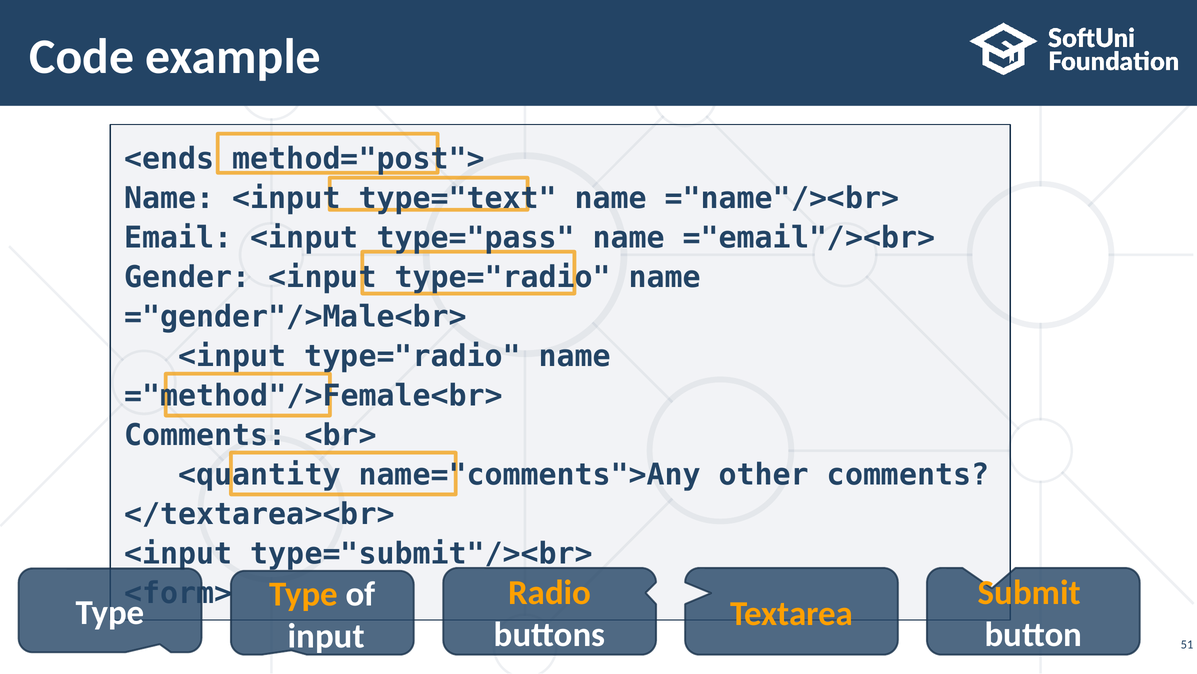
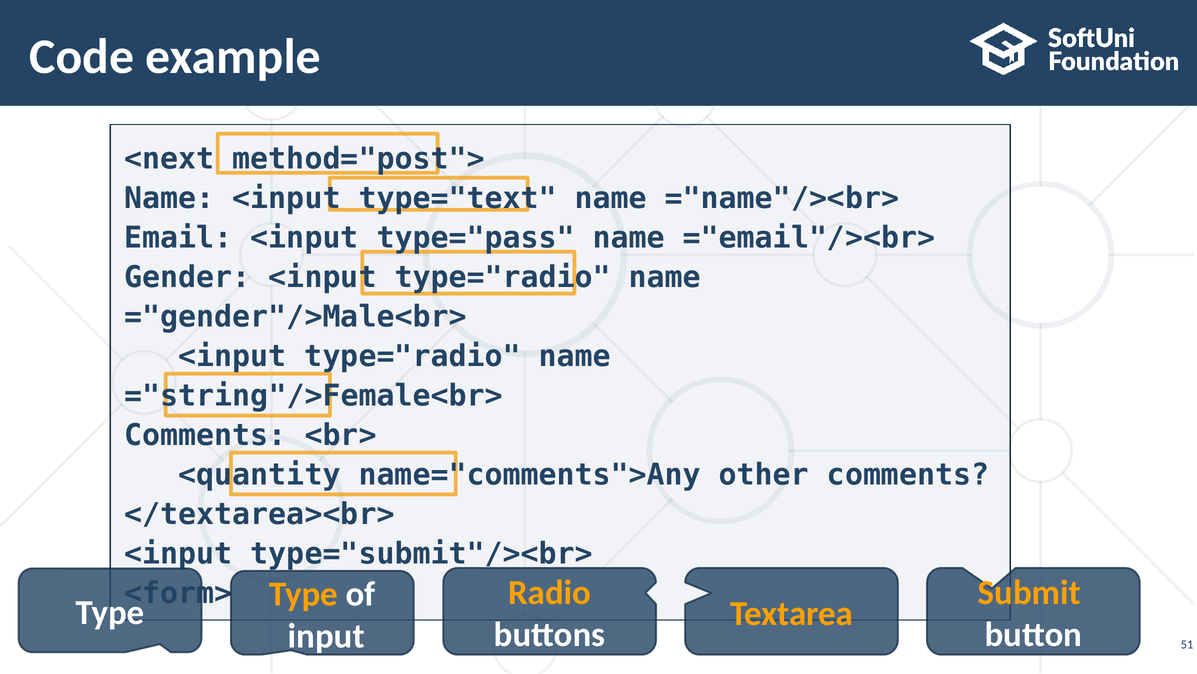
<ends: <ends -> <next
="method"/>Female<br>: ="method"/>Female<br> -> ="string"/>Female<br>
